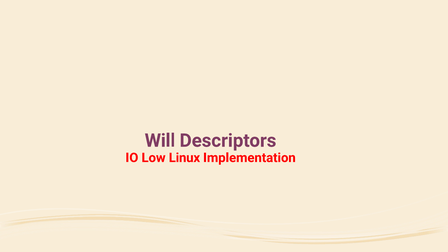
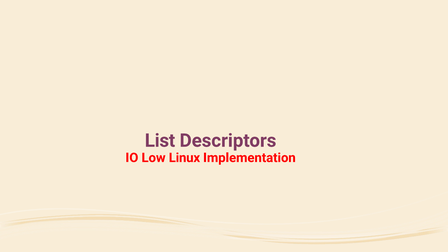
Will: Will -> List
